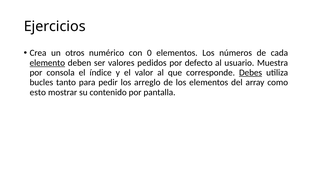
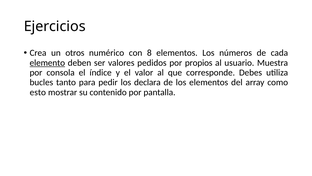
0: 0 -> 8
defecto: defecto -> propios
Debes underline: present -> none
arreglo: arreglo -> declara
